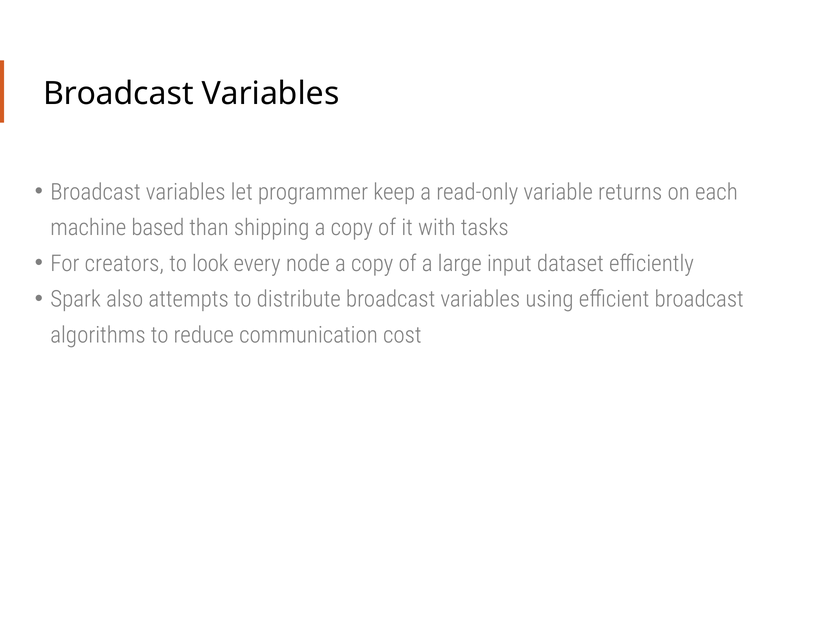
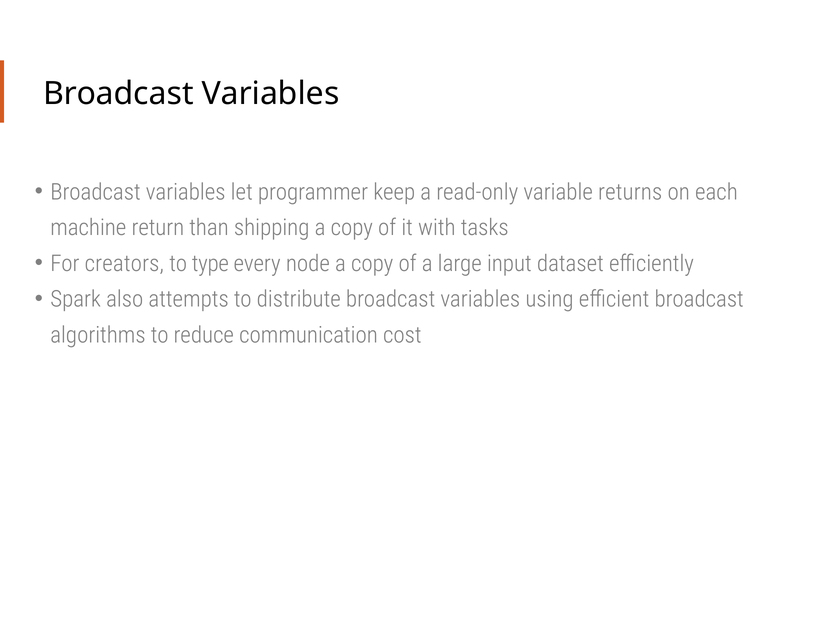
based: based -> return
look: look -> type
